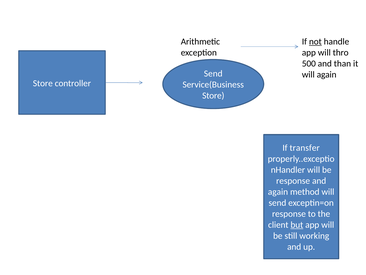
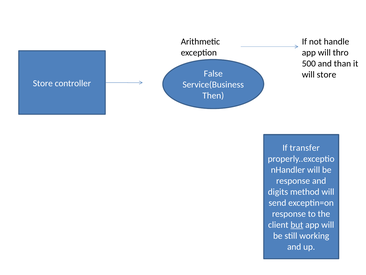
not underline: present -> none
Send at (213, 74): Send -> False
will again: again -> store
Store at (213, 96): Store -> Then
again at (278, 191): again -> digits
